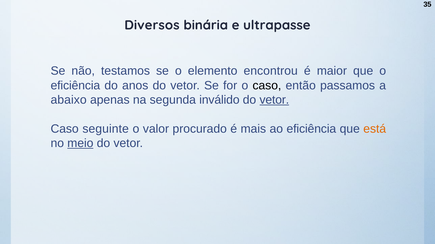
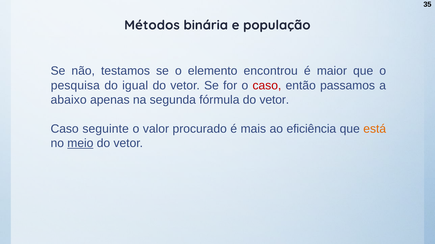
Diversos: Diversos -> Métodos
ultrapasse: ultrapasse -> população
eficiência at (75, 86): eficiência -> pesquisa
anos: anos -> igual
caso at (267, 86) colour: black -> red
inválido: inválido -> fórmula
vetor at (274, 100) underline: present -> none
